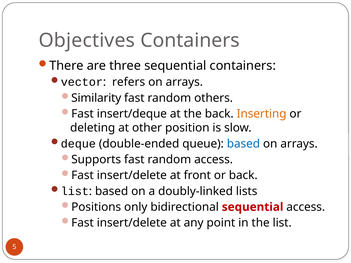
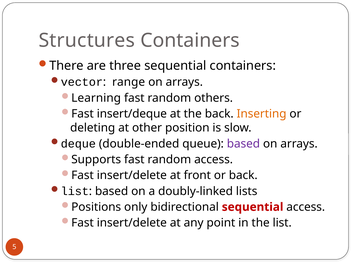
Objectives: Objectives -> Structures
refers: refers -> range
Similarity: Similarity -> Learning
based at (243, 144) colour: blue -> purple
